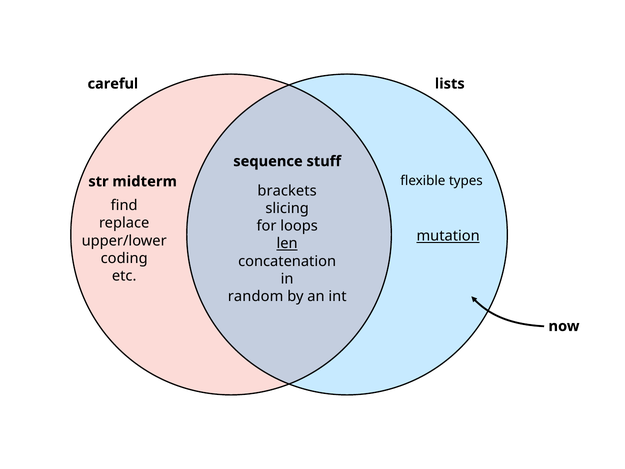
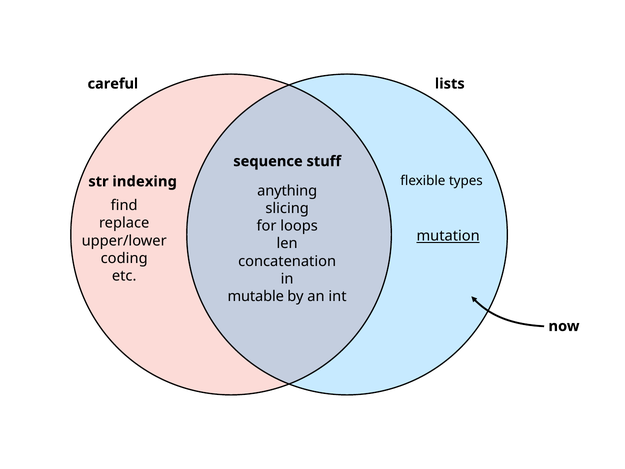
midterm: midterm -> indexing
brackets: brackets -> anything
len underline: present -> none
random: random -> mutable
